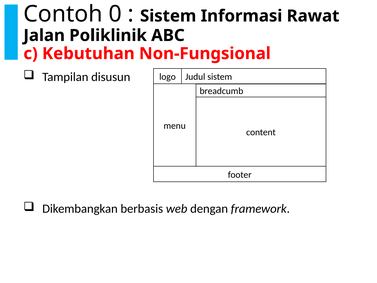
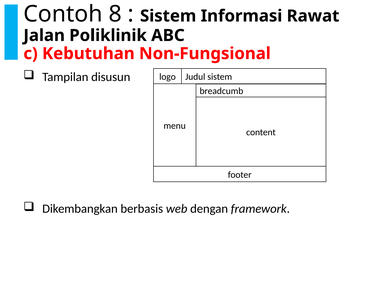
0: 0 -> 8
